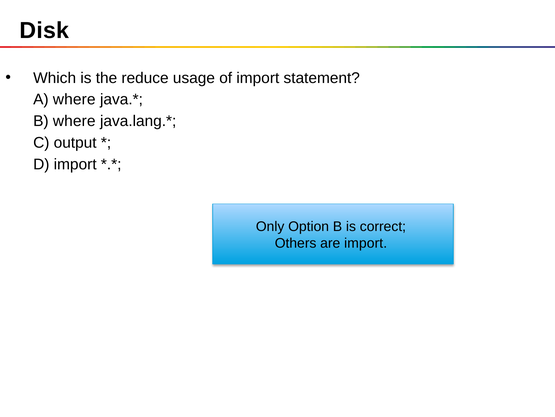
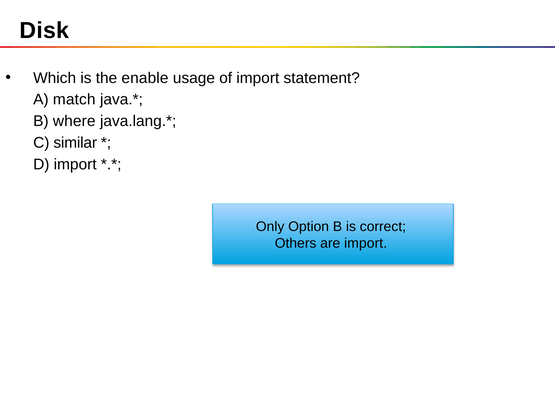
reduce: reduce -> enable
A where: where -> match
output: output -> similar
